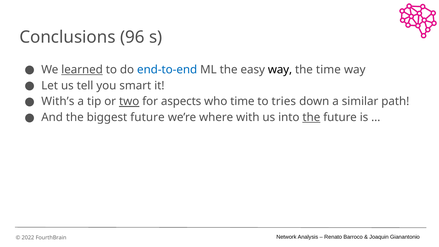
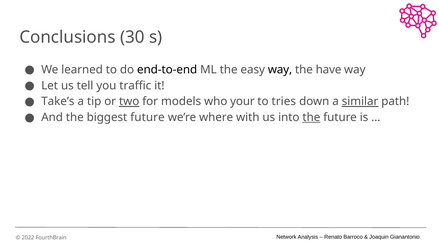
96: 96 -> 30
learned underline: present -> none
end-to-end colour: blue -> black
the time: time -> have
smart: smart -> traffic
With’s: With’s -> Take’s
aspects: aspects -> models
who time: time -> your
similar underline: none -> present
